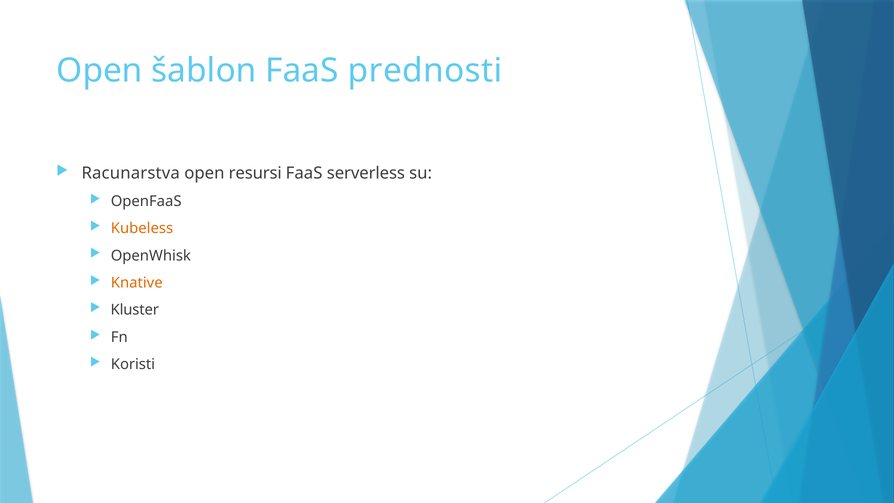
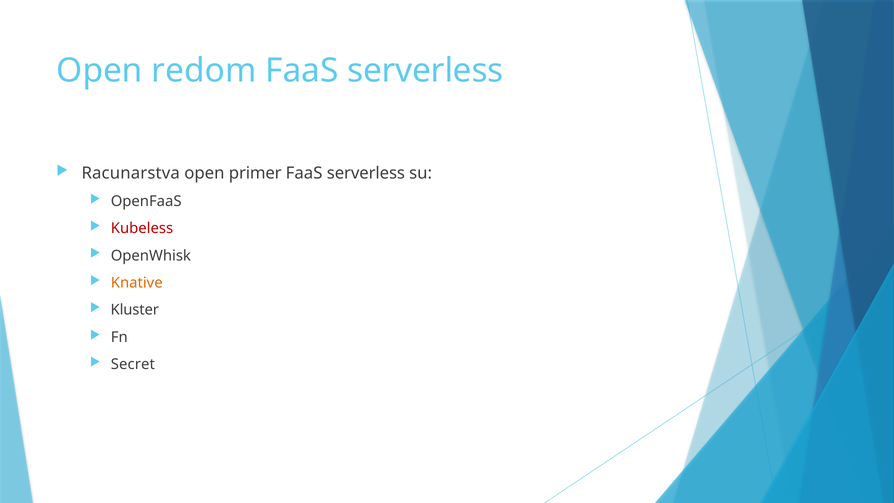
šablon: šablon -> redom
prednosti at (425, 71): prednosti -> serverless
resursi: resursi -> primer
Kubeless colour: orange -> red
Koristi: Koristi -> Secret
